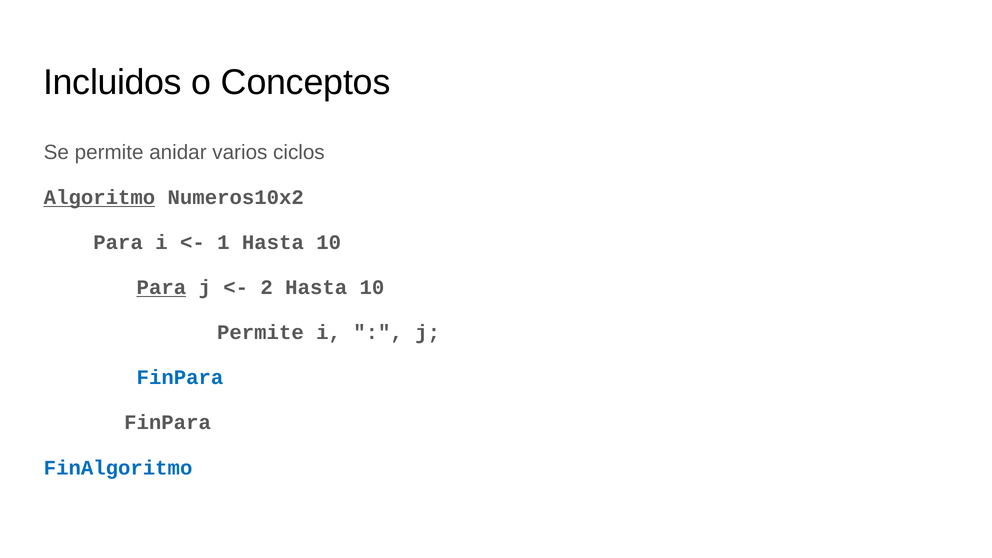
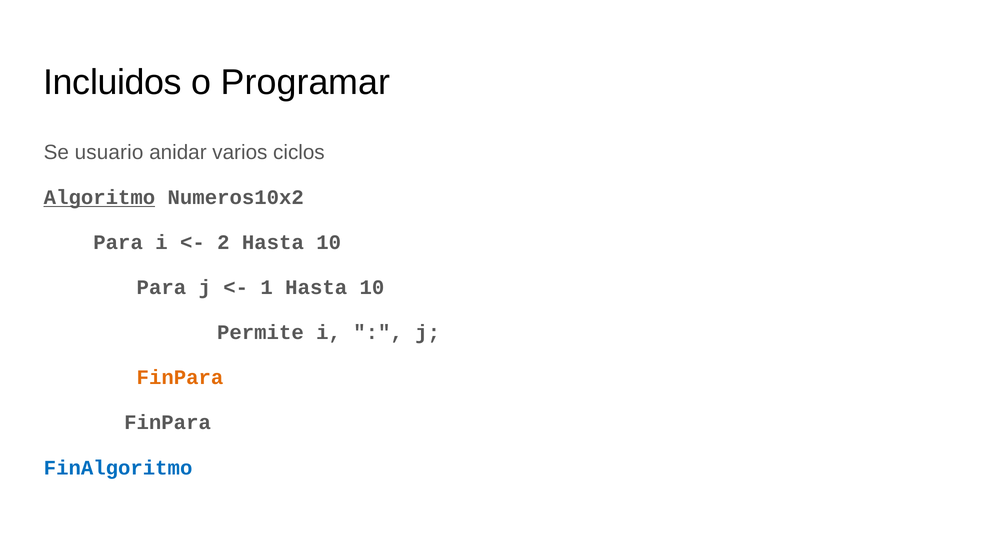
Conceptos: Conceptos -> Programar
Se permite: permite -> usuario
1: 1 -> 2
Para at (161, 288) underline: present -> none
2: 2 -> 1
FinPara at (180, 378) colour: blue -> orange
